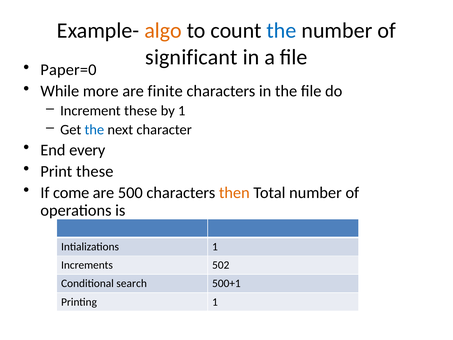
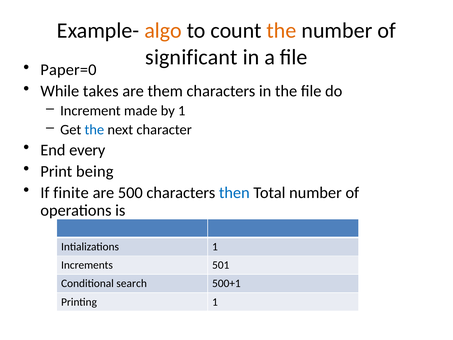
the at (282, 31) colour: blue -> orange
more: more -> takes
finite: finite -> them
Increment these: these -> made
Print these: these -> being
come: come -> finite
then colour: orange -> blue
502: 502 -> 501
